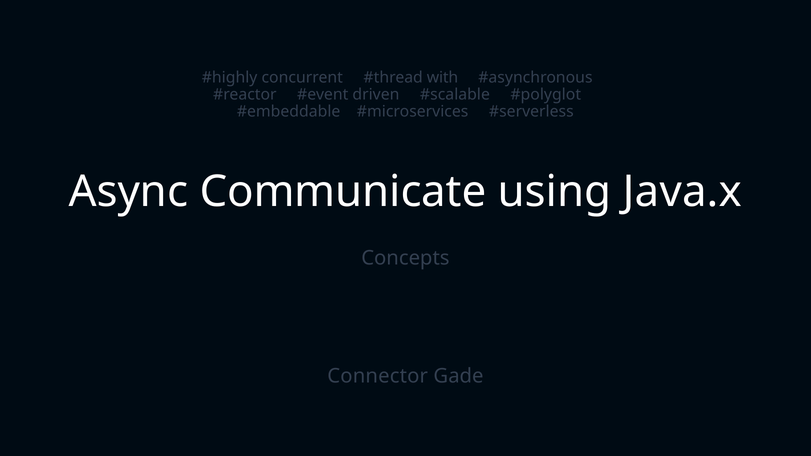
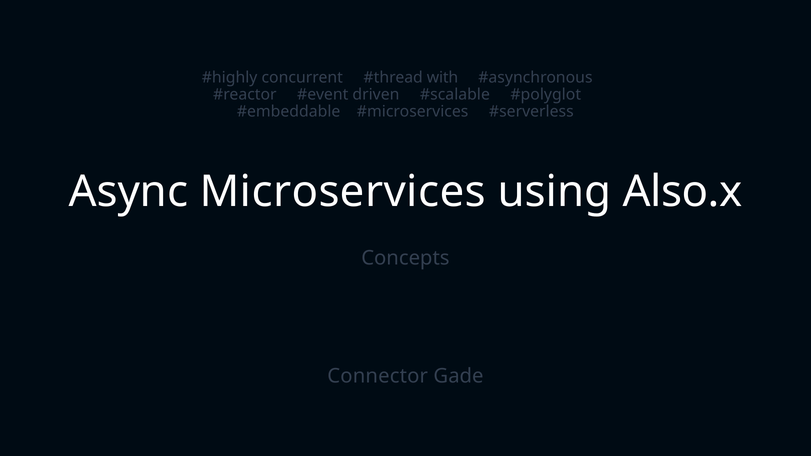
Communicate: Communicate -> Microservices
Java.x: Java.x -> Also.x
